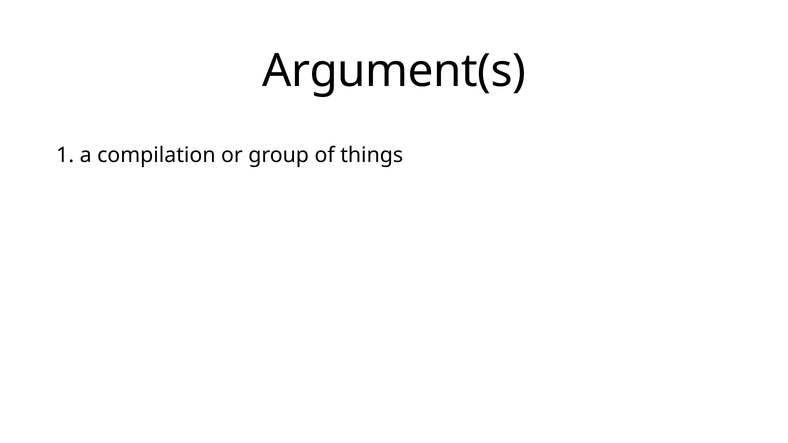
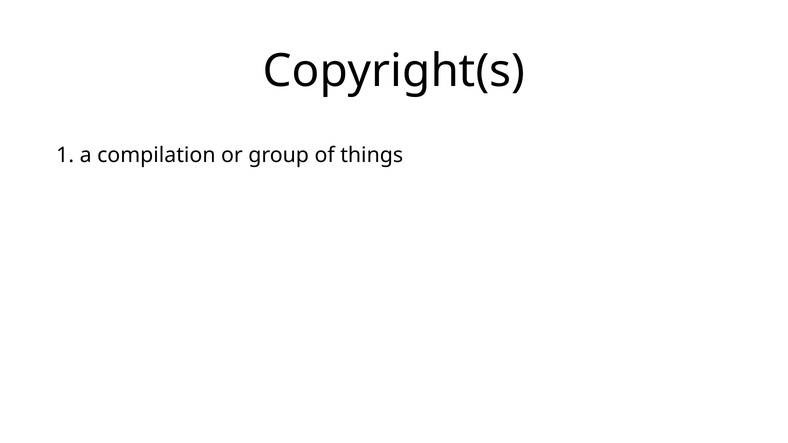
Argument(s: Argument(s -> Copyright(s
